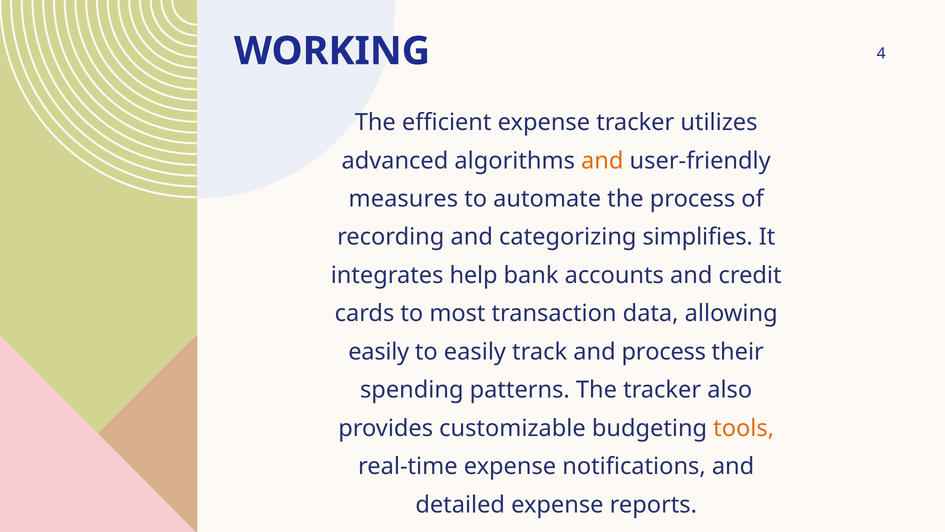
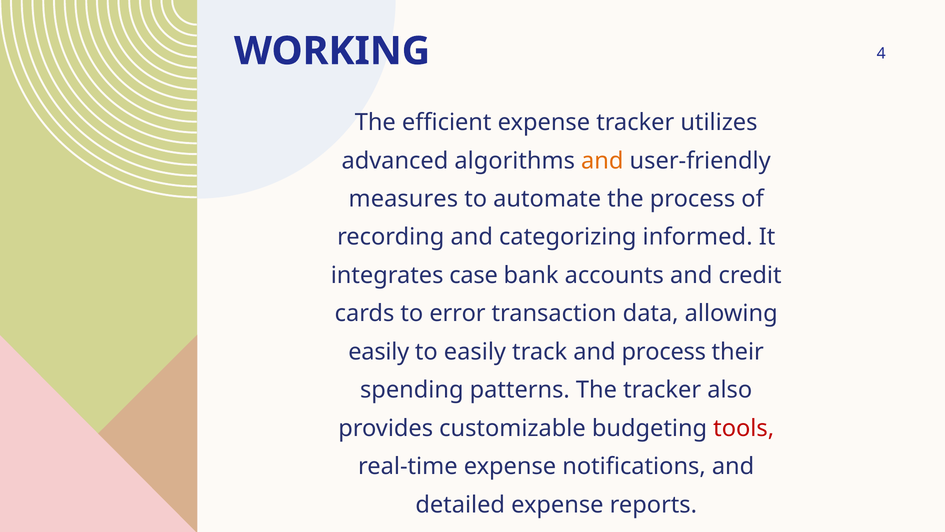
simplifies: simplifies -> informed
help: help -> case
most: most -> error
tools colour: orange -> red
